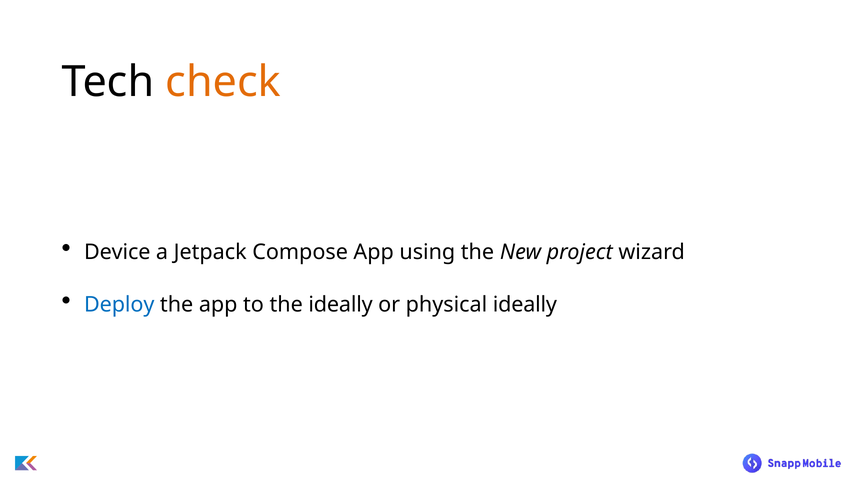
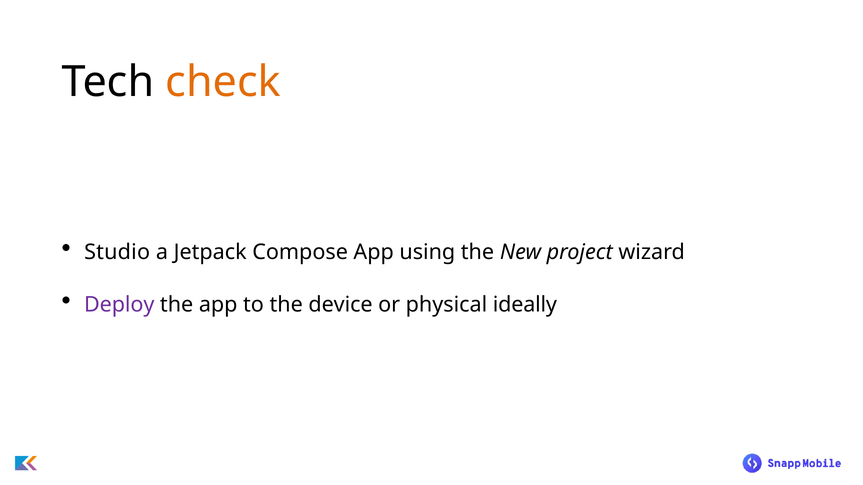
Device: Device -> Studio
Deploy colour: blue -> purple
the ideally: ideally -> device
